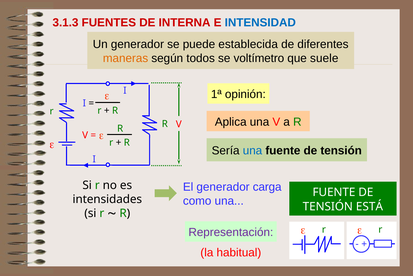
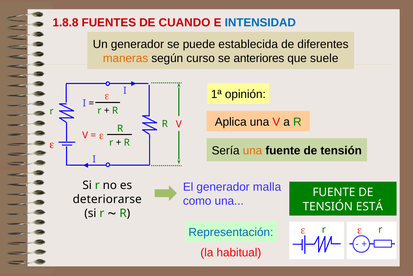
3.1.3: 3.1.3 -> 1.8.8
INTERNA: INTERNA -> CUANDO
todos: todos -> curso
voltímetro: voltímetro -> anteriores
una at (252, 150) colour: blue -> orange
carga: carga -> malla
intensidades: intensidades -> deteriorarse
Representación colour: purple -> blue
